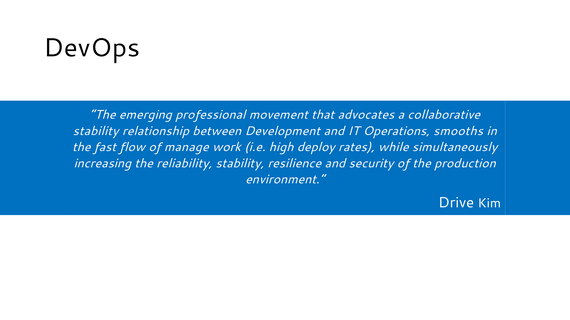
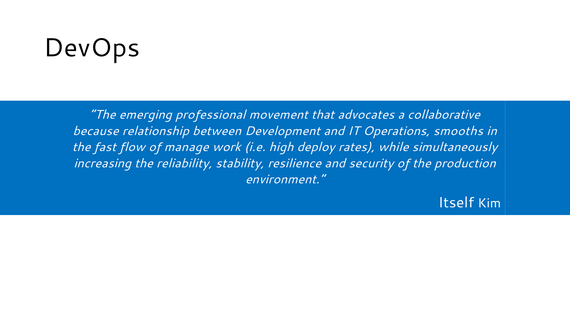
stability at (96, 131): stability -> because
Drive: Drive -> Itself
